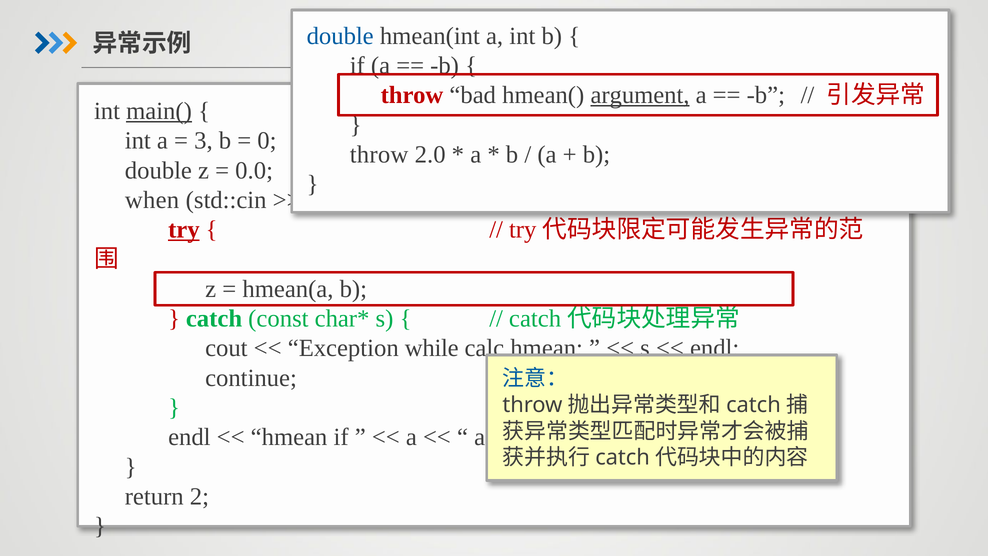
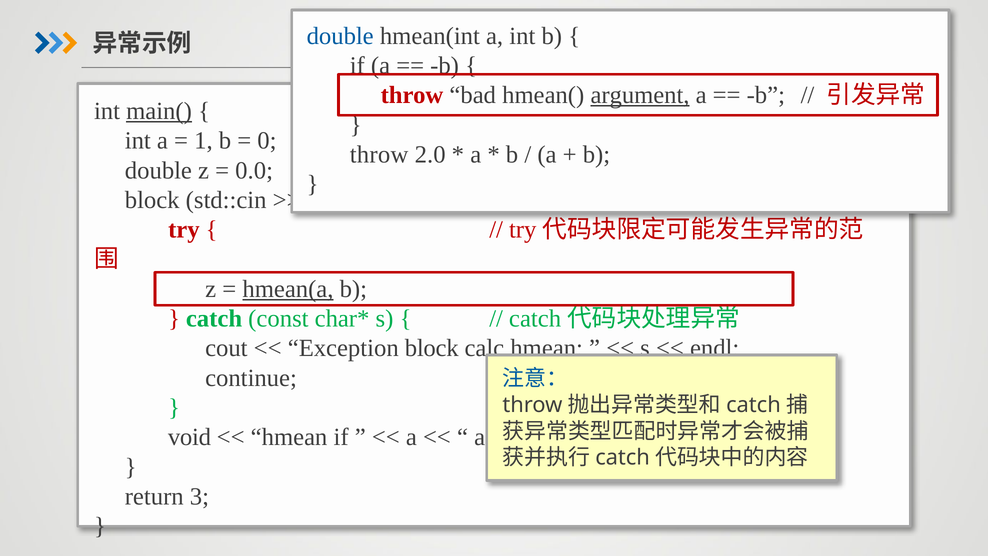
3: 3 -> 1
when at (152, 200): when -> block
try underline: present -> none
hmean(a underline: none -> present
Exception while: while -> block
endl at (189, 437): endl -> void
2: 2 -> 3
